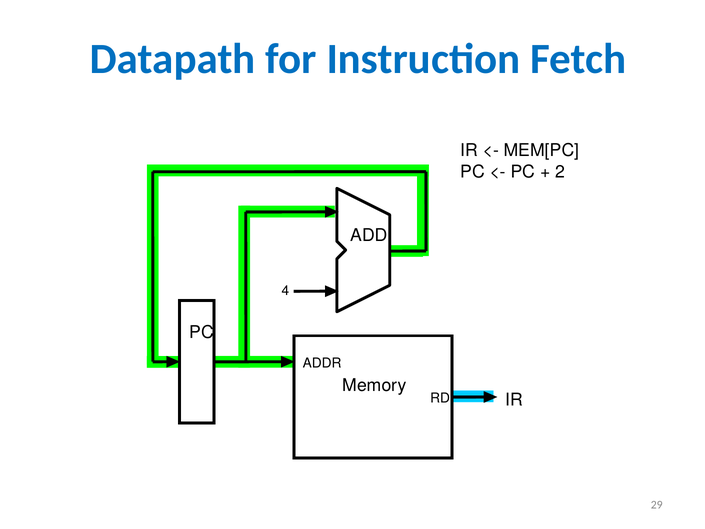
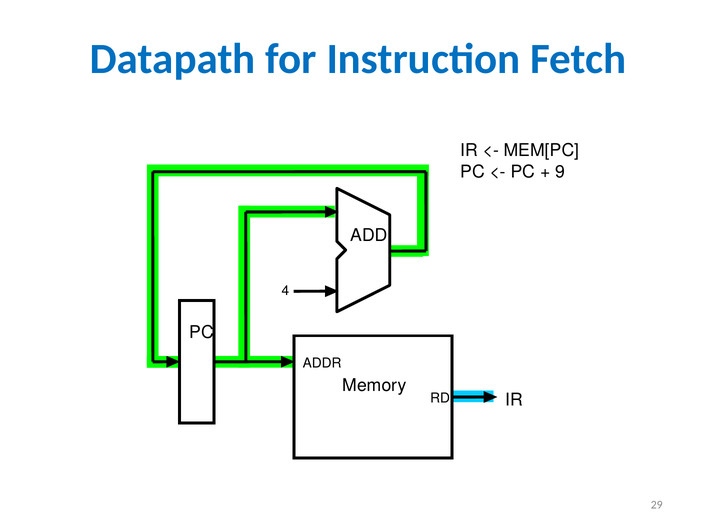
2: 2 -> 9
